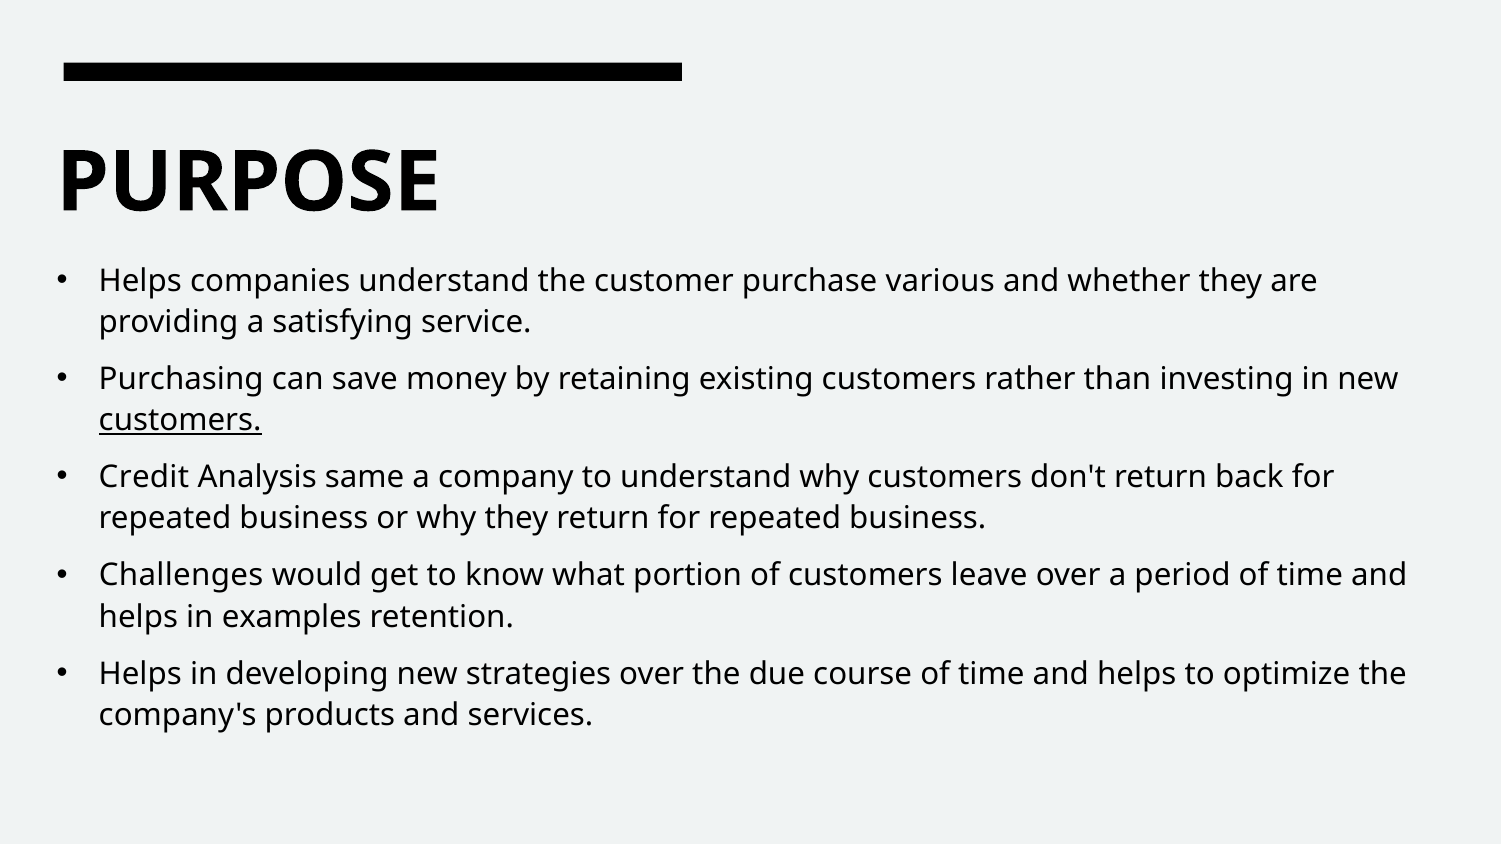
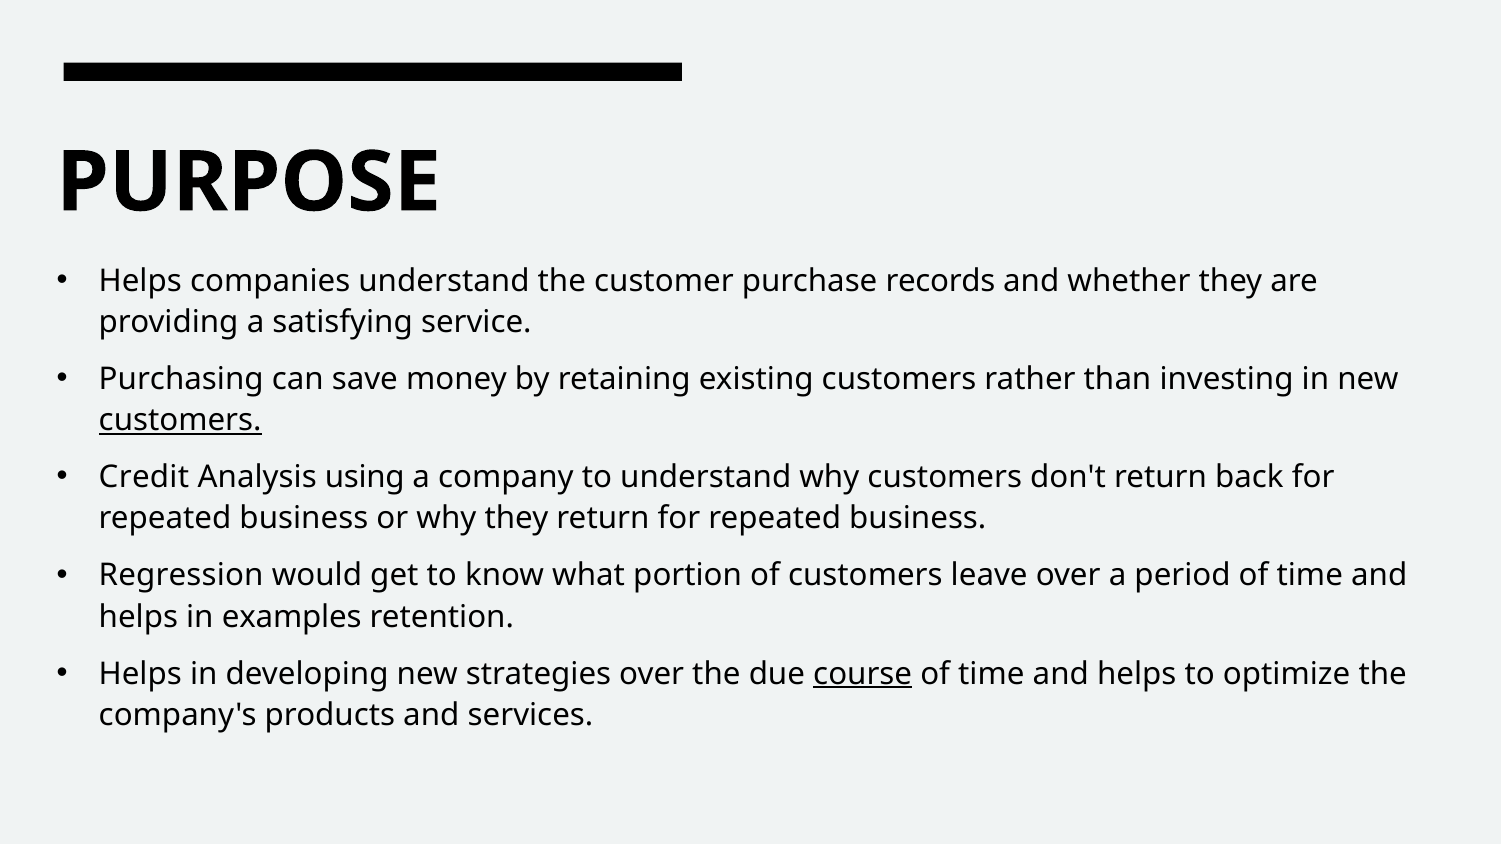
various: various -> records
same: same -> using
Challenges: Challenges -> Regression
course underline: none -> present
